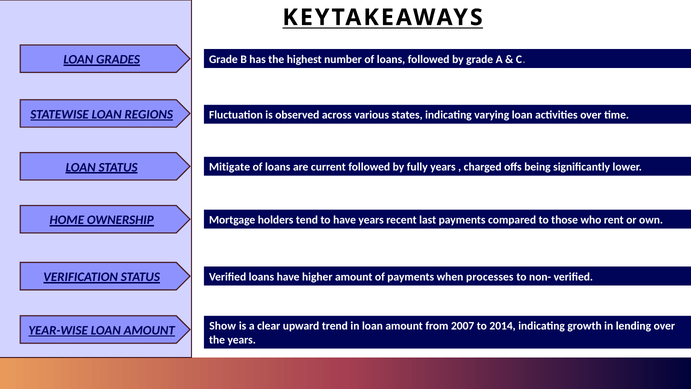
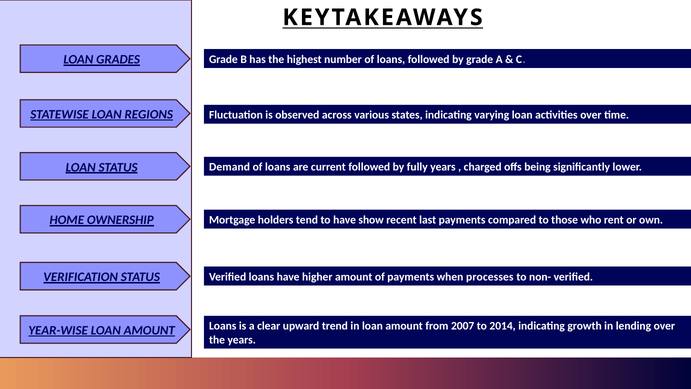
Mitigate: Mitigate -> Demand
have years: years -> show
Show at (223, 326): Show -> Loans
